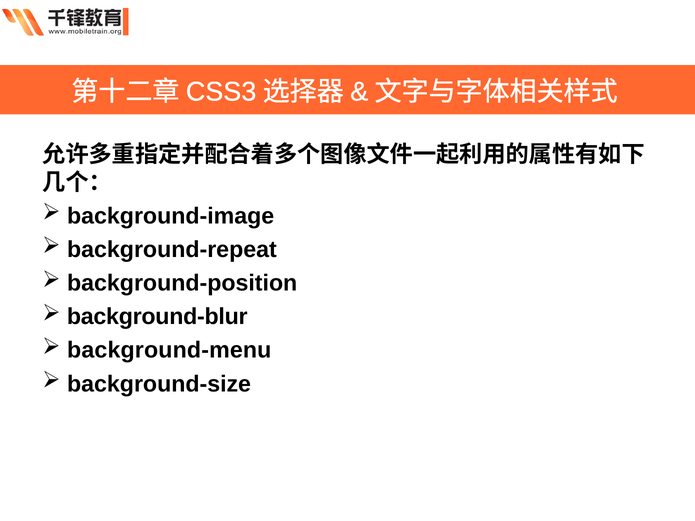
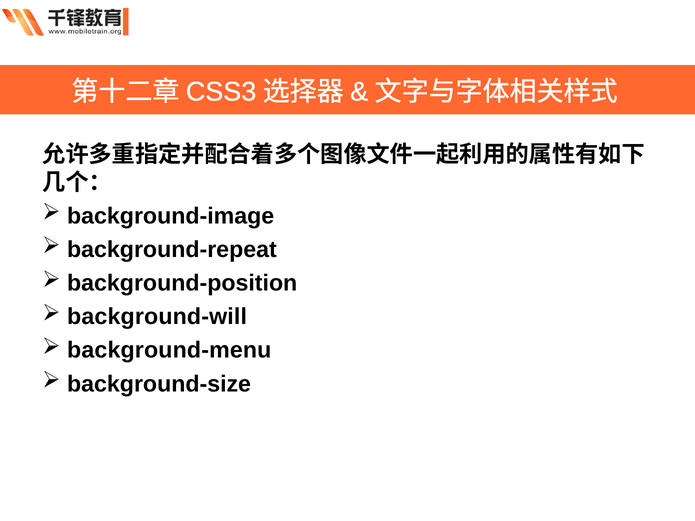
background-blur: background-blur -> background-will
